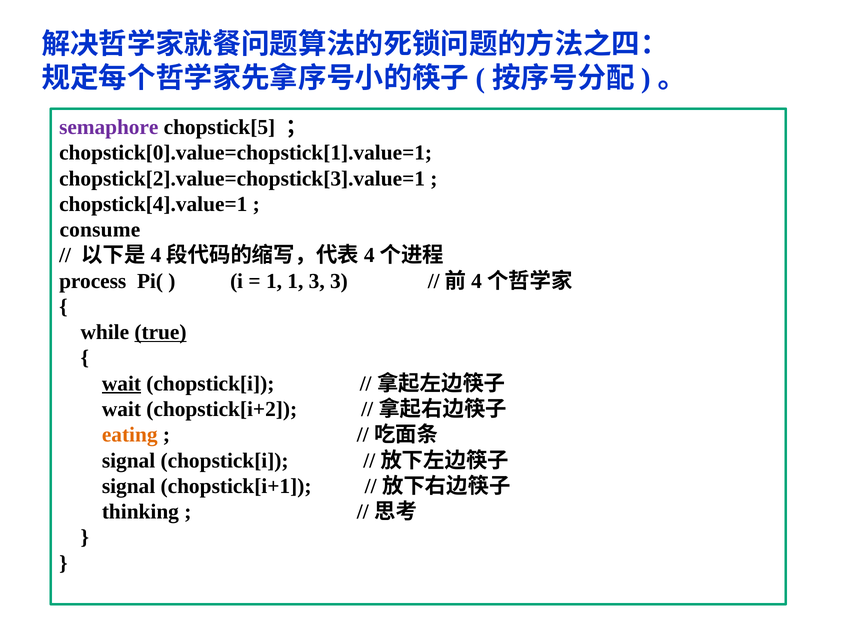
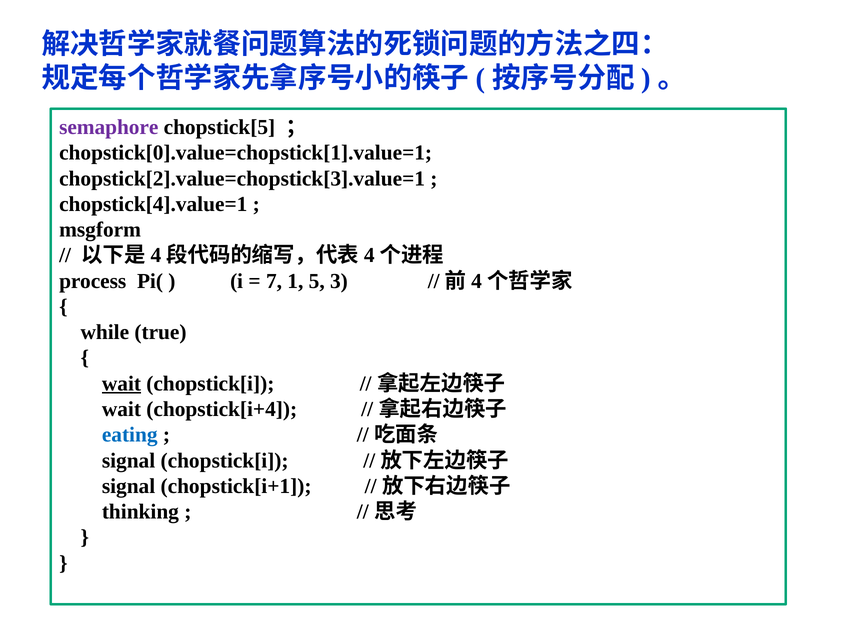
consume: consume -> msgform
1 at (274, 281): 1 -> 7
1 3: 3 -> 5
true underline: present -> none
chopstick[i+2: chopstick[i+2 -> chopstick[i+4
eating colour: orange -> blue
